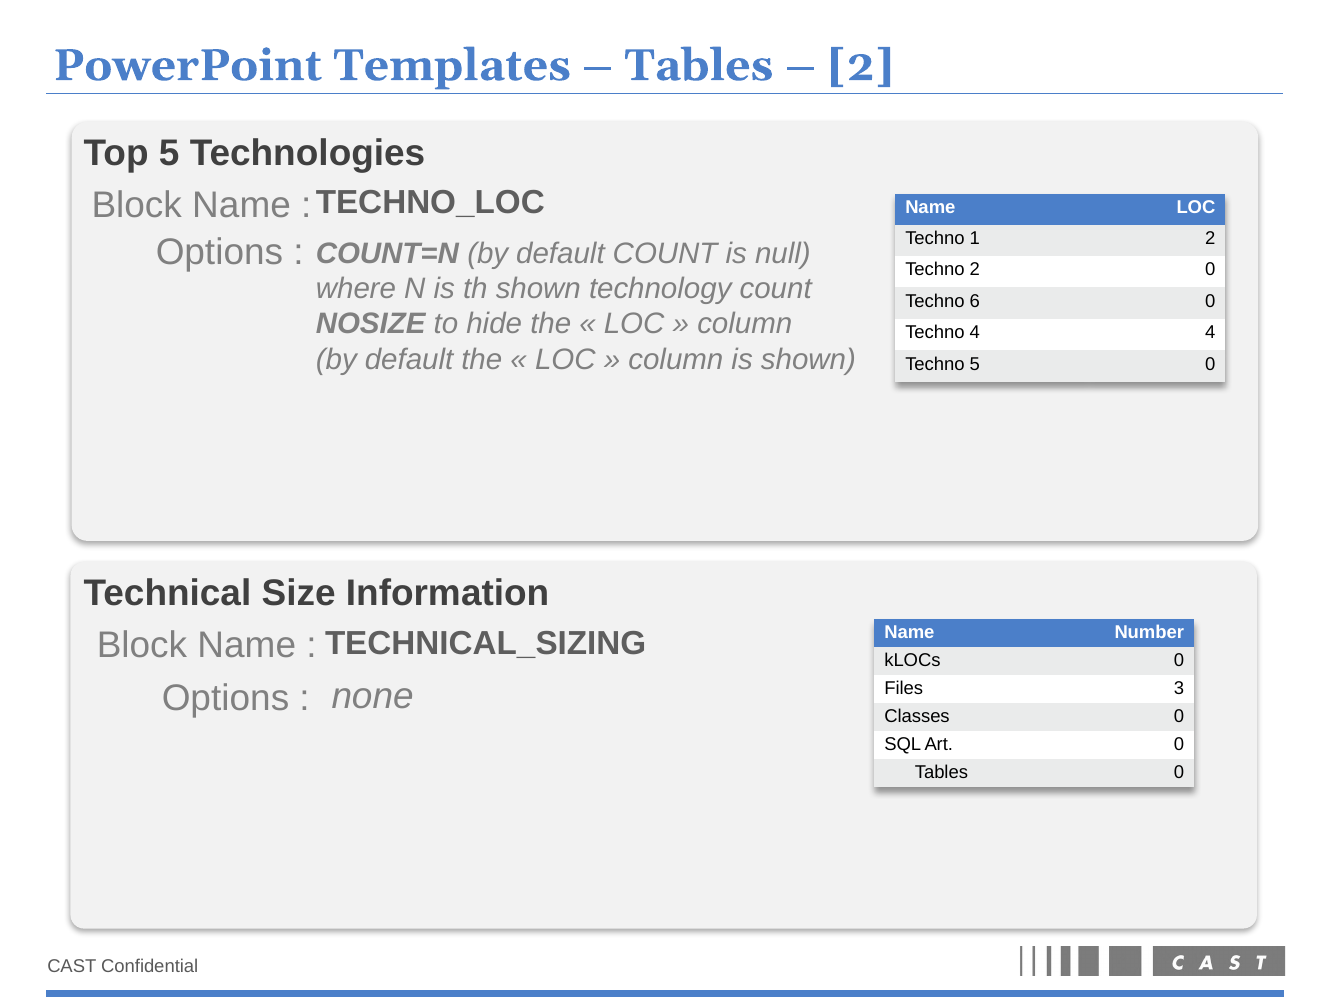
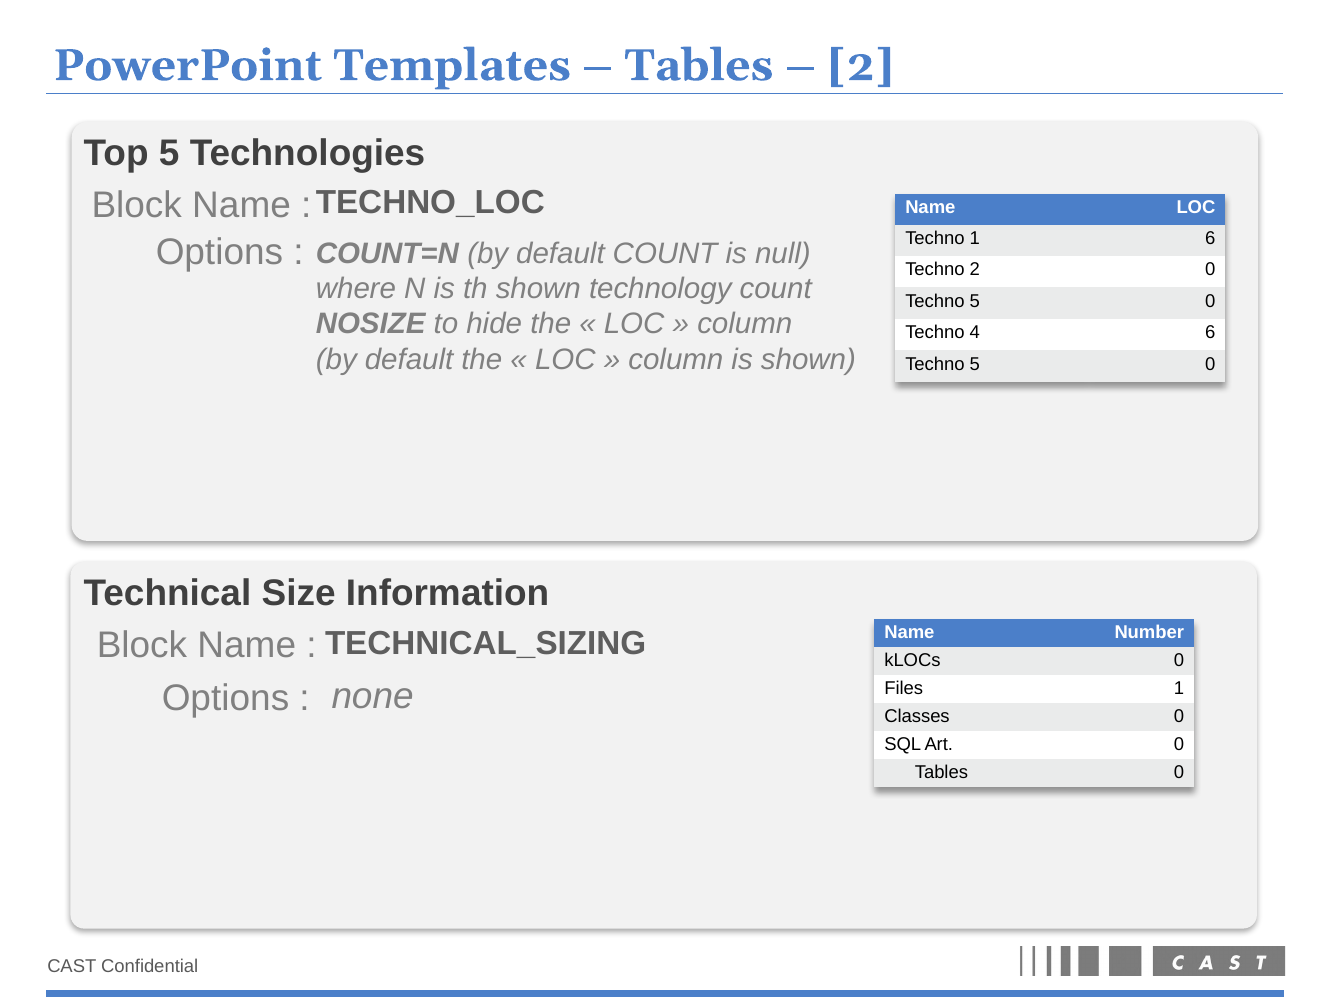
1 2: 2 -> 6
6 at (975, 301): 6 -> 5
4 4: 4 -> 6
Files 3: 3 -> 1
